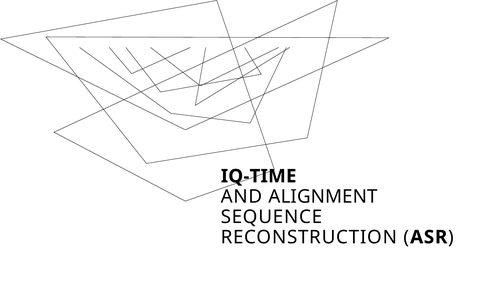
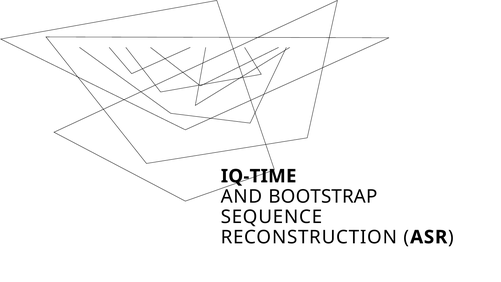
ALIGNMENT: ALIGNMENT -> BOOTSTRAP
